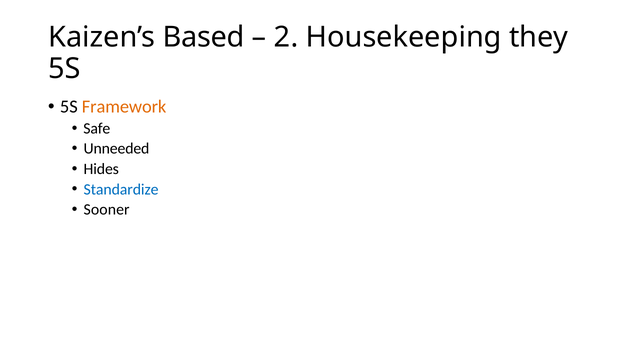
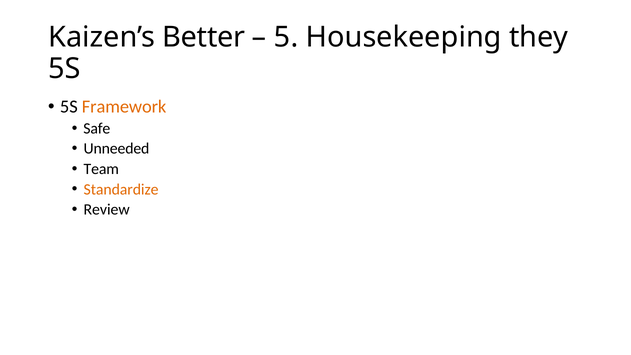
Based: Based -> Better
2: 2 -> 5
Hides: Hides -> Team
Standardize colour: blue -> orange
Sooner: Sooner -> Review
